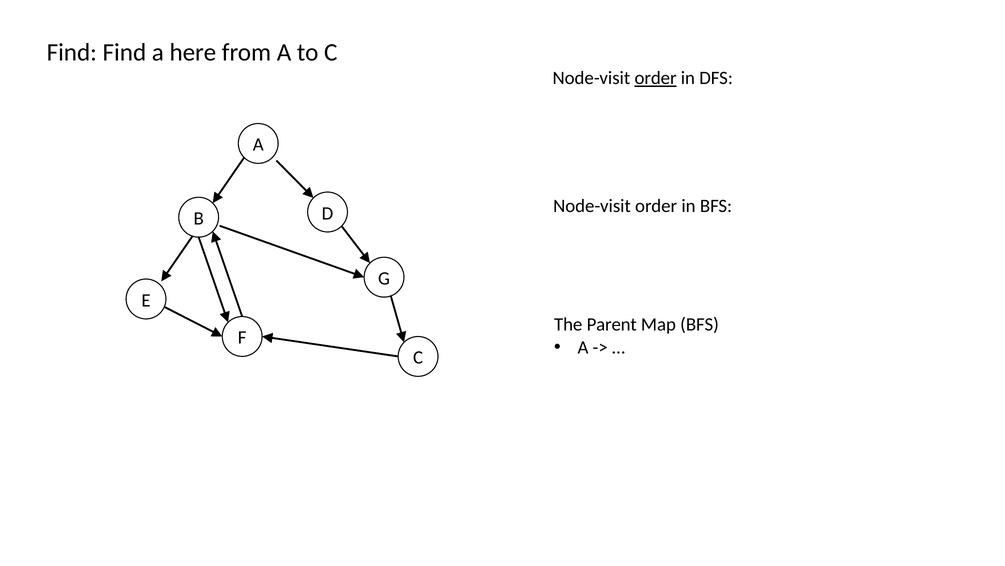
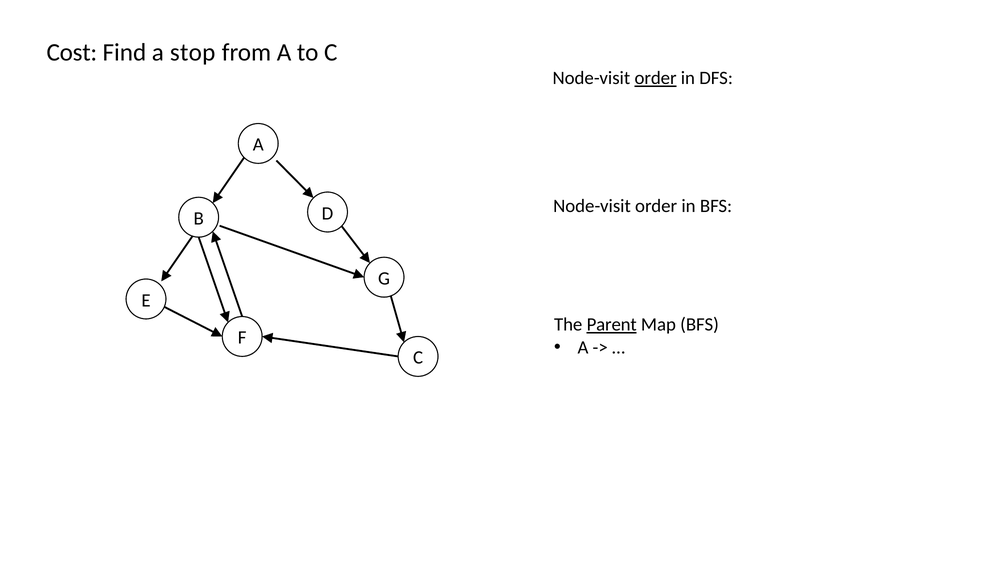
Find at (72, 53): Find -> Cost
here: here -> stop
Parent underline: none -> present
